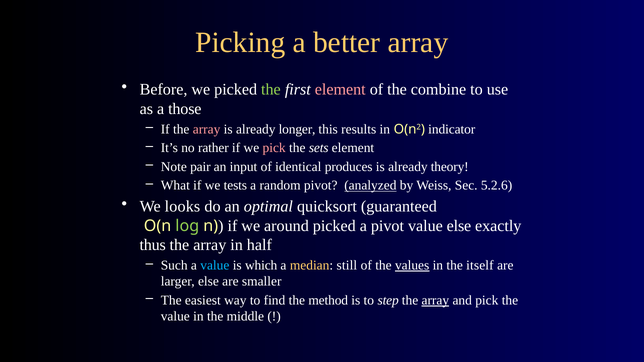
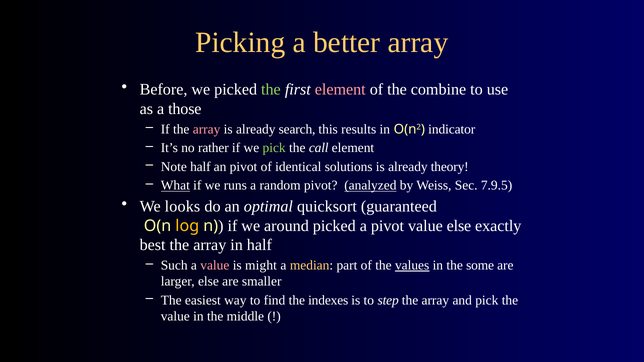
longer: longer -> search
pick at (274, 148) colour: pink -> light green
sets: sets -> call
Note pair: pair -> half
an input: input -> pivot
produces: produces -> solutions
What underline: none -> present
tests: tests -> runs
5.2.6: 5.2.6 -> 7.9.5
log colour: light green -> yellow
thus: thus -> best
value at (215, 266) colour: light blue -> pink
which: which -> might
still: still -> part
itself: itself -> some
method: method -> indexes
array at (435, 300) underline: present -> none
